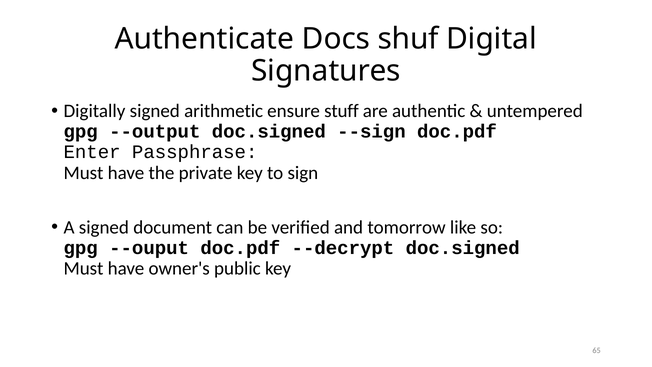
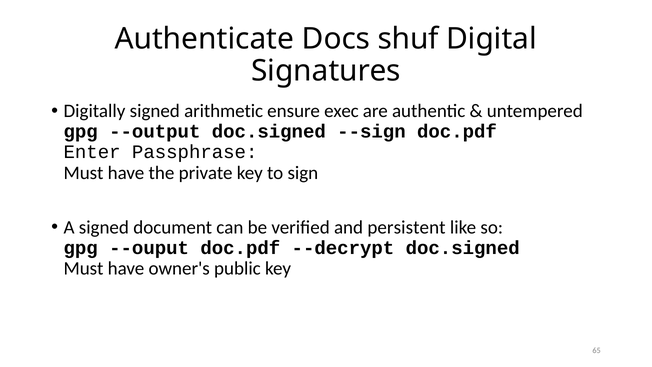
stuff: stuff -> exec
tomorrow: tomorrow -> persistent
